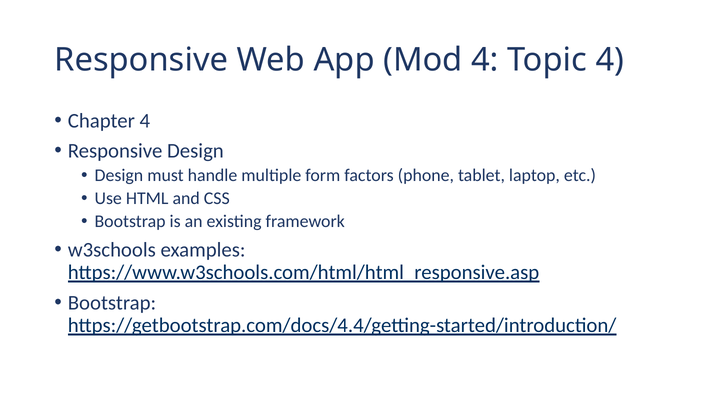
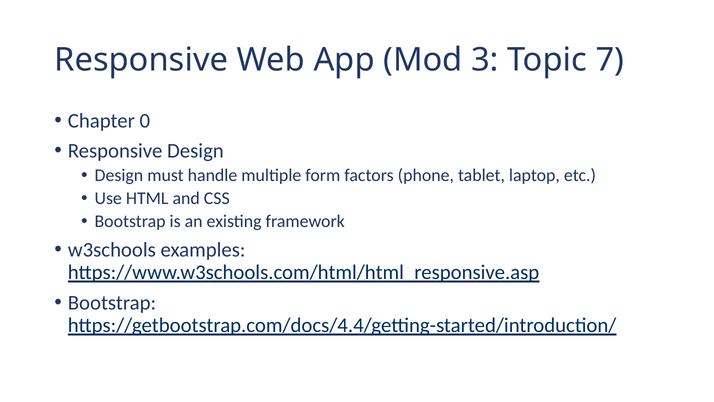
Mod 4: 4 -> 3
Topic 4: 4 -> 7
Chapter 4: 4 -> 0
